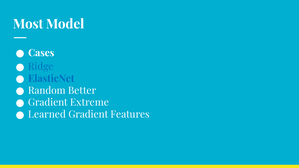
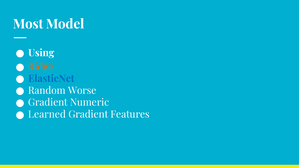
Cases: Cases -> Using
Ridge colour: blue -> orange
Better: Better -> Worse
Extreme: Extreme -> Numeric
